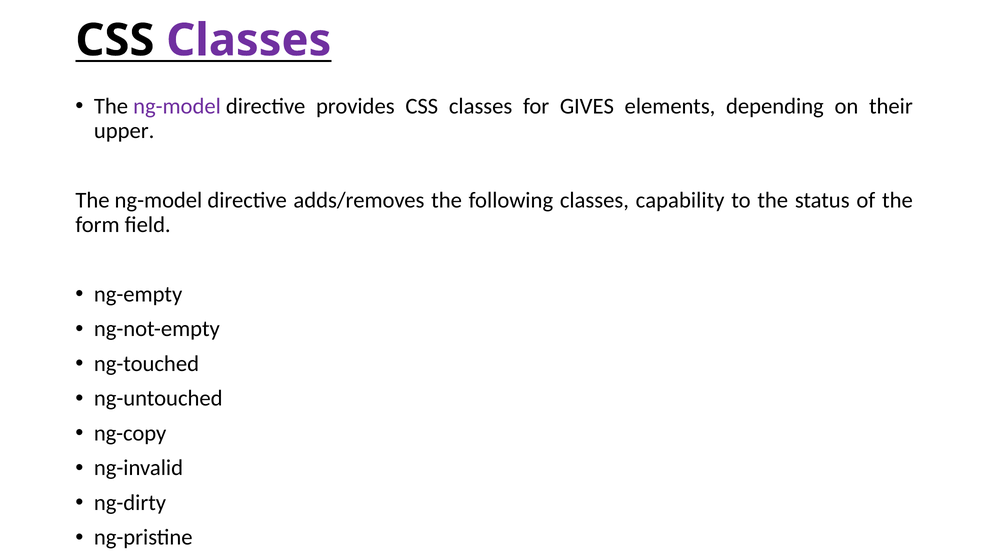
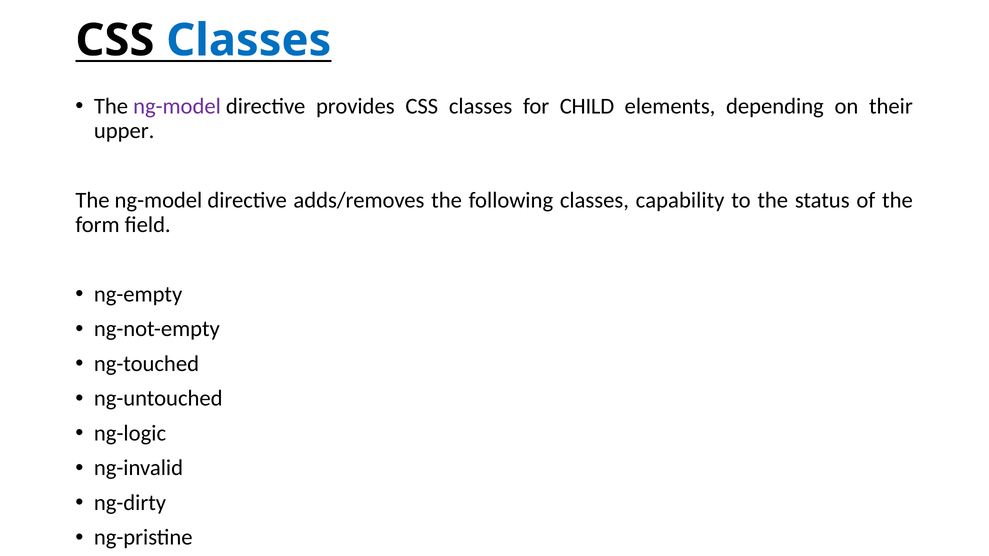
Classes at (249, 40) colour: purple -> blue
GIVES: GIVES -> CHILD
ng-copy: ng-copy -> ng-logic
